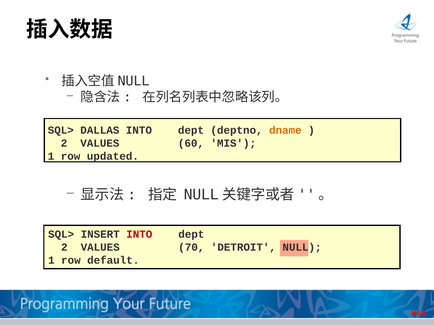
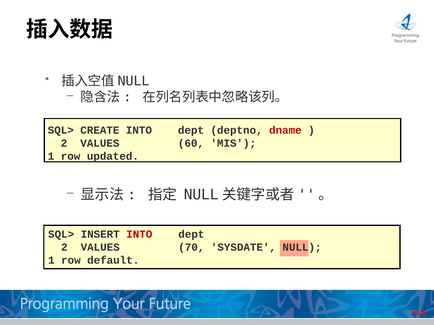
DALLAS: DALLAS -> CREATE
dname colour: orange -> red
DETROIT: DETROIT -> SYSDATE
